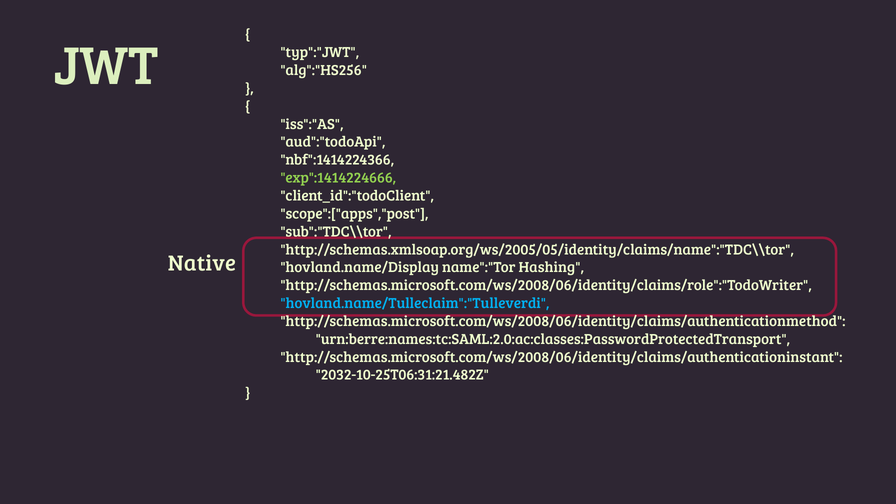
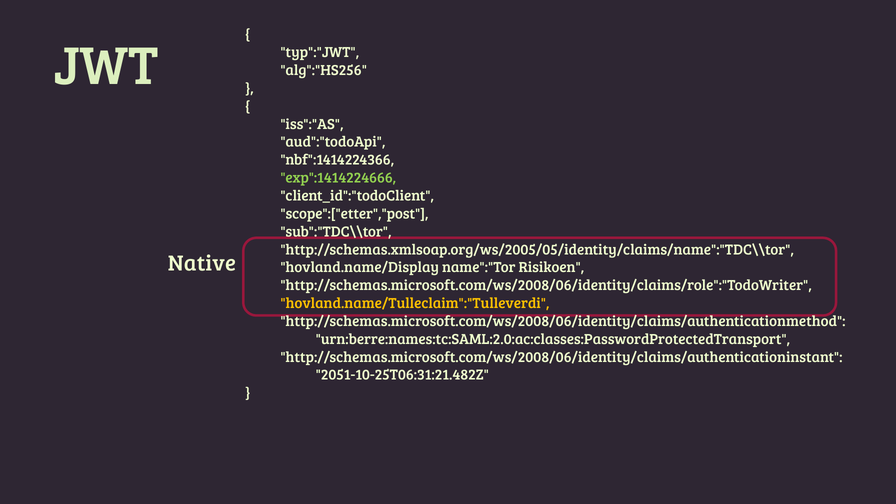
scope":["apps","post: scope":["apps","post -> scope":["etter","post
Hashing: Hashing -> Risikoen
hovland.name/Tulleclaim":"Tulleverdi colour: light blue -> yellow
2032-10-25T06:31:21.482Z: 2032-10-25T06:31:21.482Z -> 2051-10-25T06:31:21.482Z
